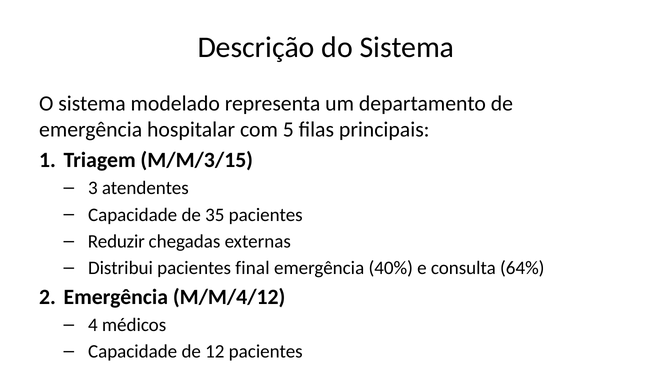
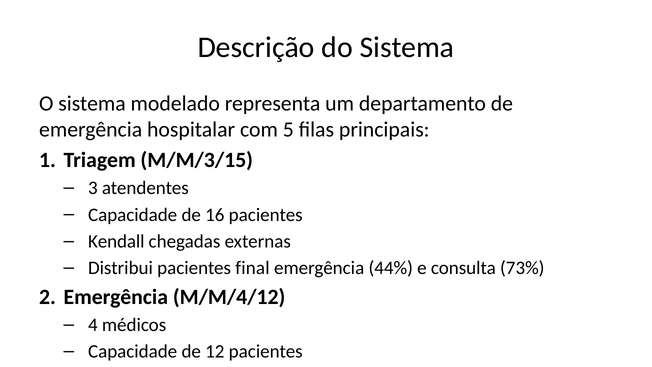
35: 35 -> 16
Reduzir: Reduzir -> Kendall
emergência 40%: 40% -> 44%
64%: 64% -> 73%
